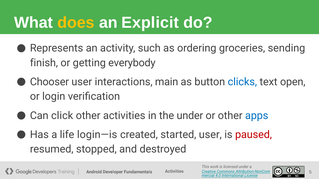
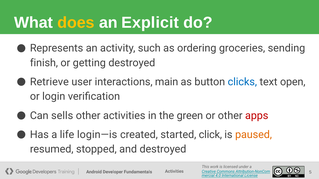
getting everybody: everybody -> destroyed
Chooser: Chooser -> Retrieve
click: click -> sells
the under: under -> green
apps colour: blue -> red
started user: user -> click
paused colour: red -> orange
